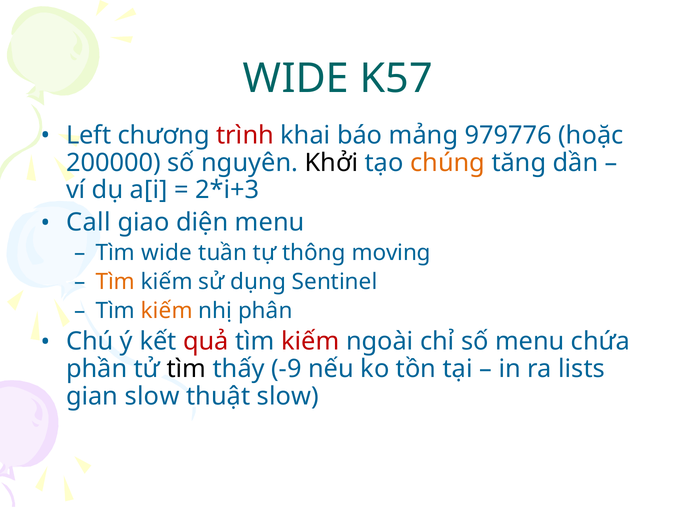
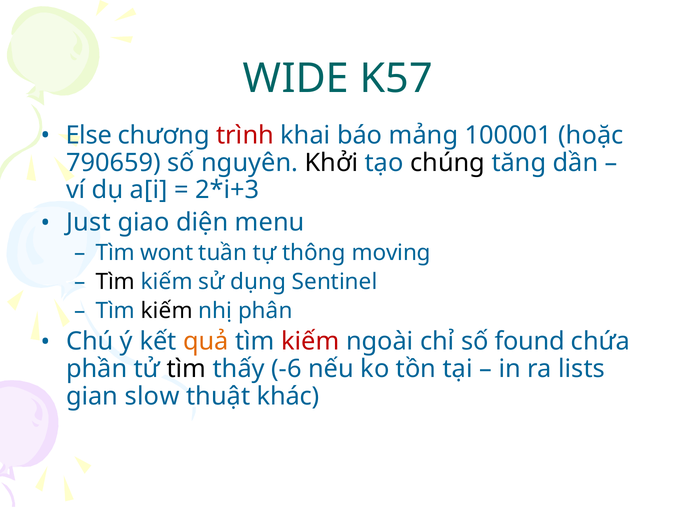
Left: Left -> Else
979776: 979776 -> 100001
200000: 200000 -> 790659
chúng colour: orange -> black
Call: Call -> Just
Tìm wide: wide -> wont
Tìm at (115, 282) colour: orange -> black
kiếm at (167, 311) colour: orange -> black
quả colour: red -> orange
số menu: menu -> found
-9: -9 -> -6
thuật slow: slow -> khác
